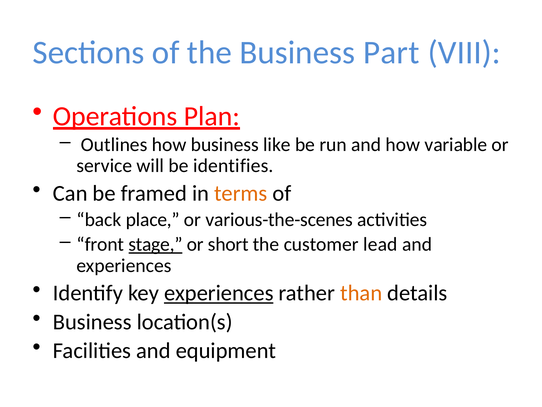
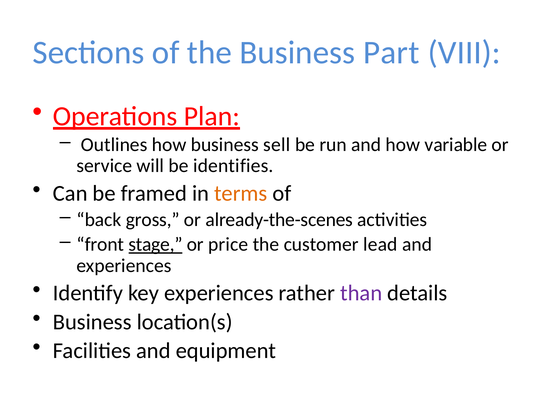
like: like -> sell
place: place -> gross
various-the-scenes: various-the-scenes -> already-the-scenes
short: short -> price
experiences at (219, 293) underline: present -> none
than colour: orange -> purple
